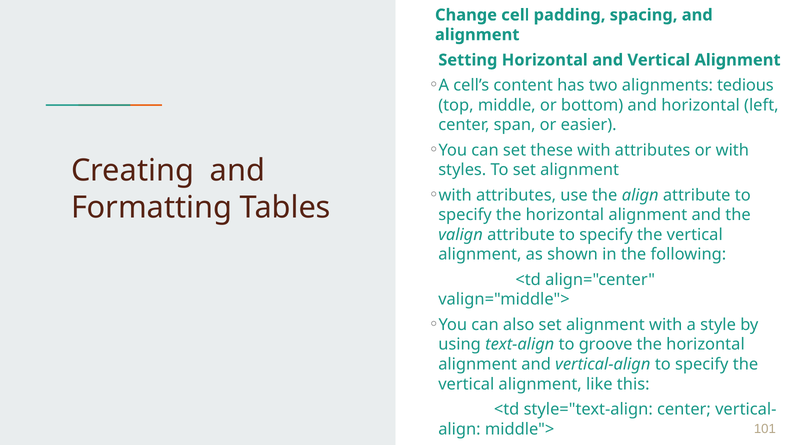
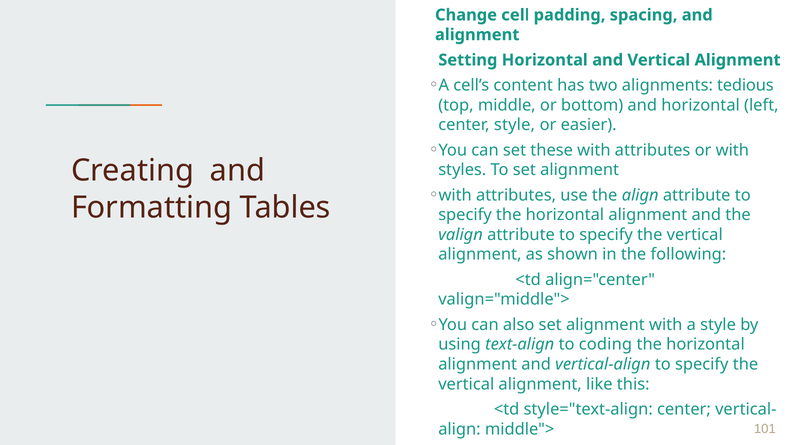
center span: span -> style
groove: groove -> coding
